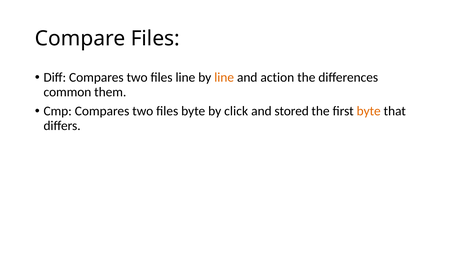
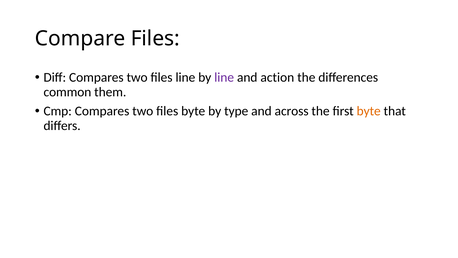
line at (224, 77) colour: orange -> purple
click: click -> type
stored: stored -> across
